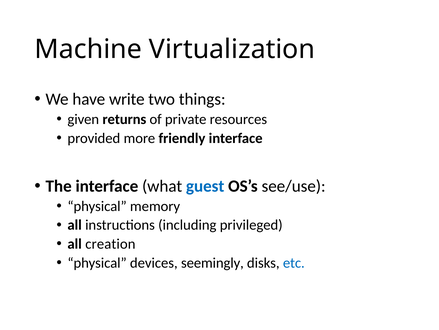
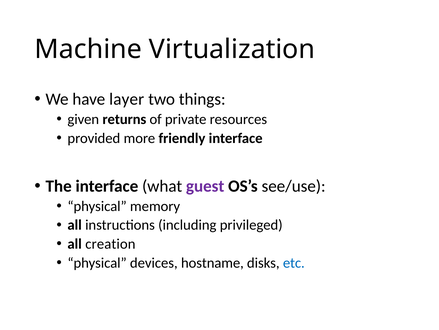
write: write -> layer
guest colour: blue -> purple
seemingly: seemingly -> hostname
